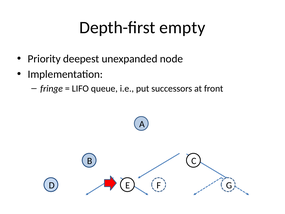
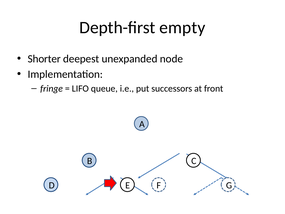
Priority: Priority -> Shorter
